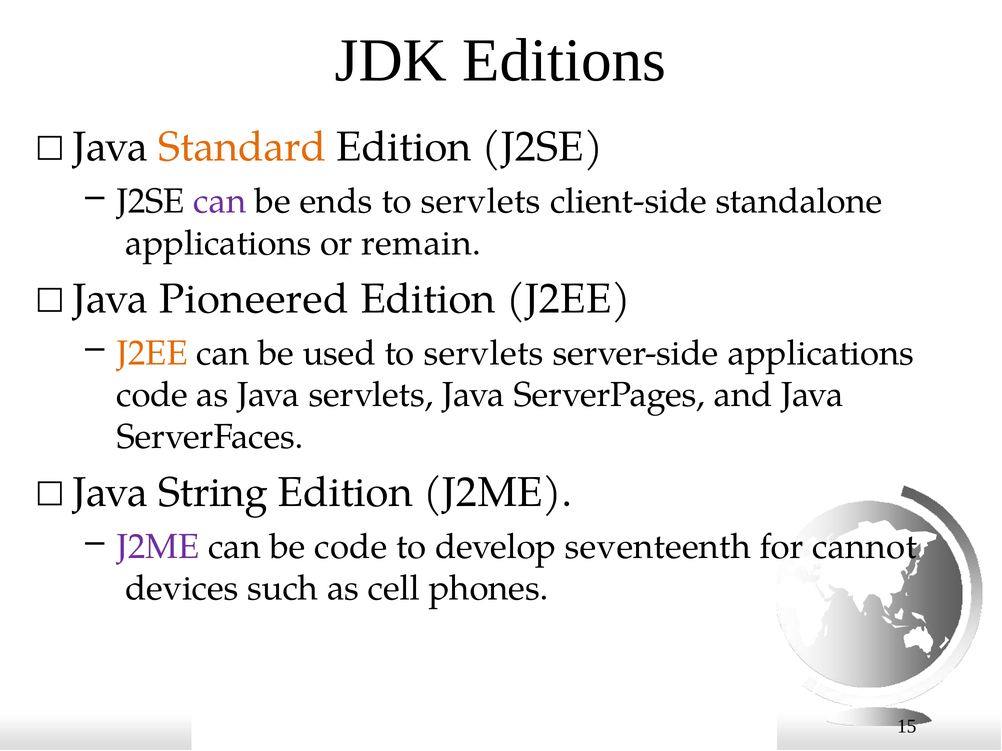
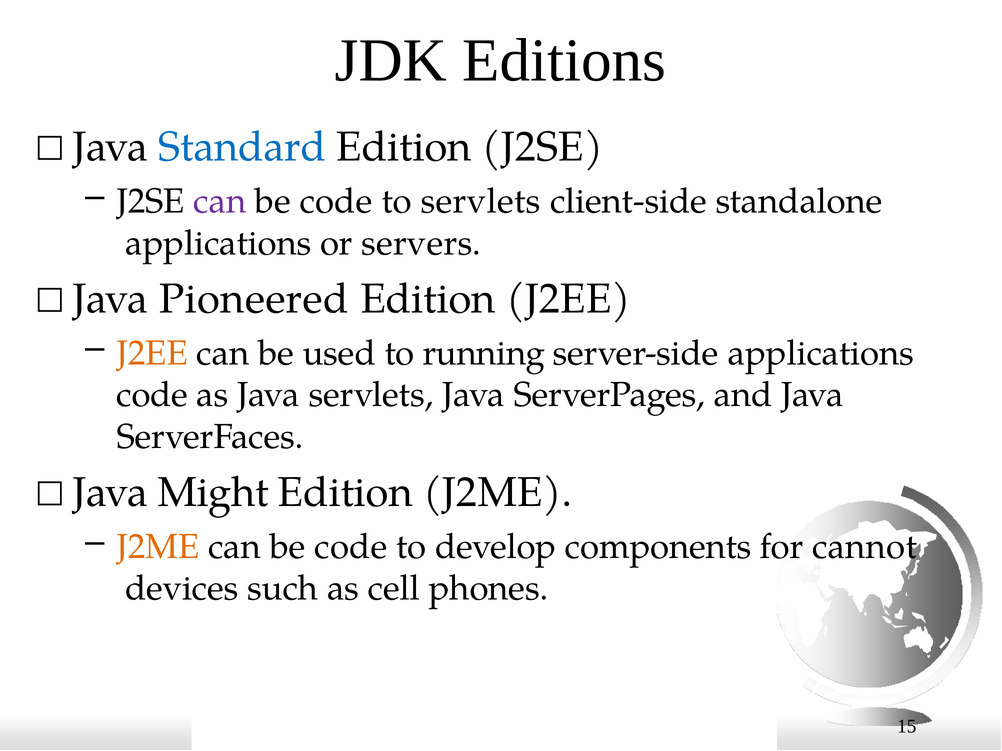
Standard colour: orange -> blue
ends at (336, 201): ends -> code
remain: remain -> servers
used to servlets: servlets -> running
String: String -> Might
J2ME at (158, 547) colour: purple -> orange
seventeenth: seventeenth -> components
